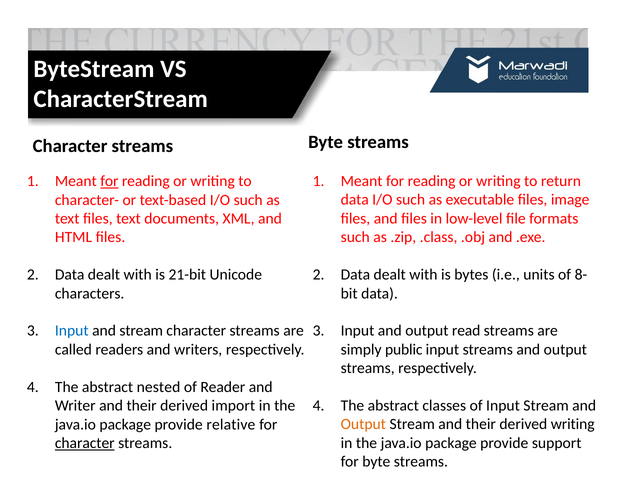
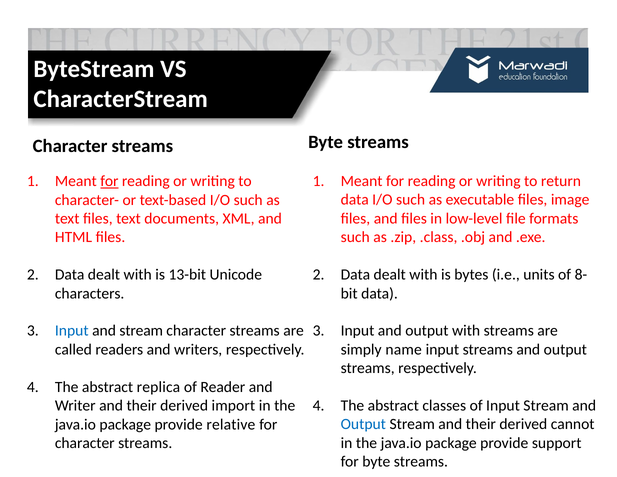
21-bit: 21-bit -> 13-bit
output read: read -> with
public: public -> name
nested: nested -> replica
Output at (363, 424) colour: orange -> blue
derived writing: writing -> cannot
character at (85, 443) underline: present -> none
